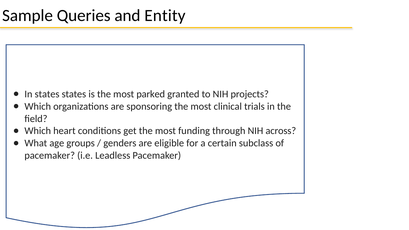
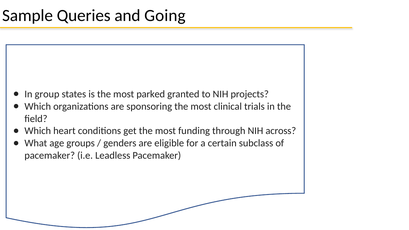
Entity: Entity -> Going
In states: states -> group
